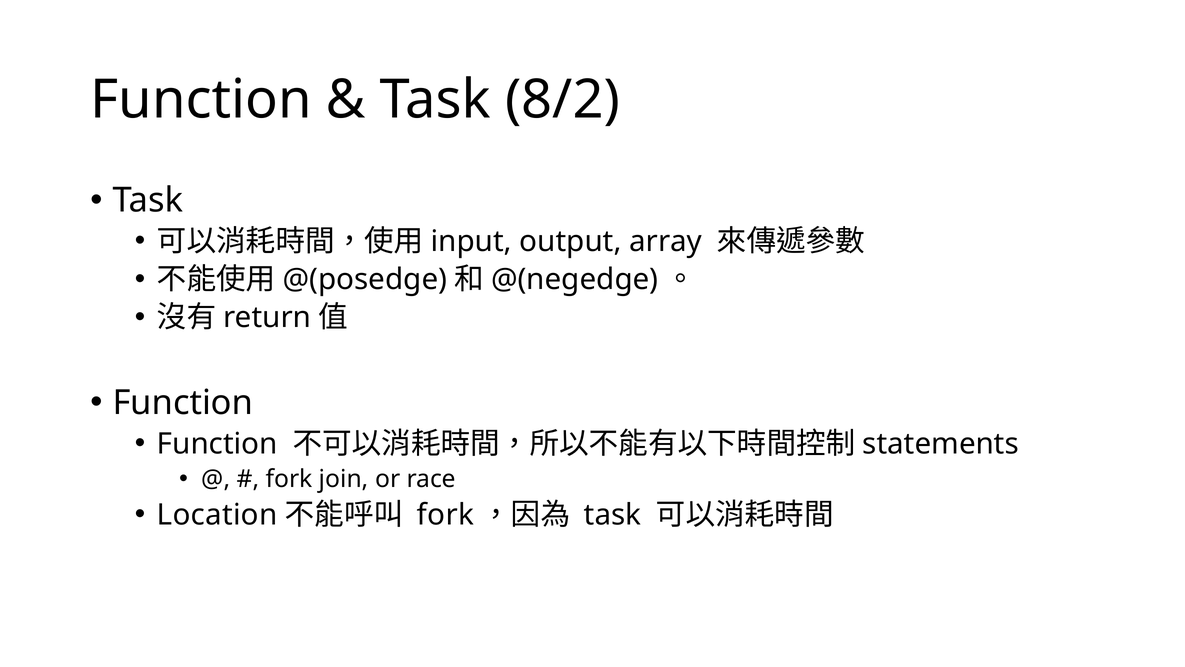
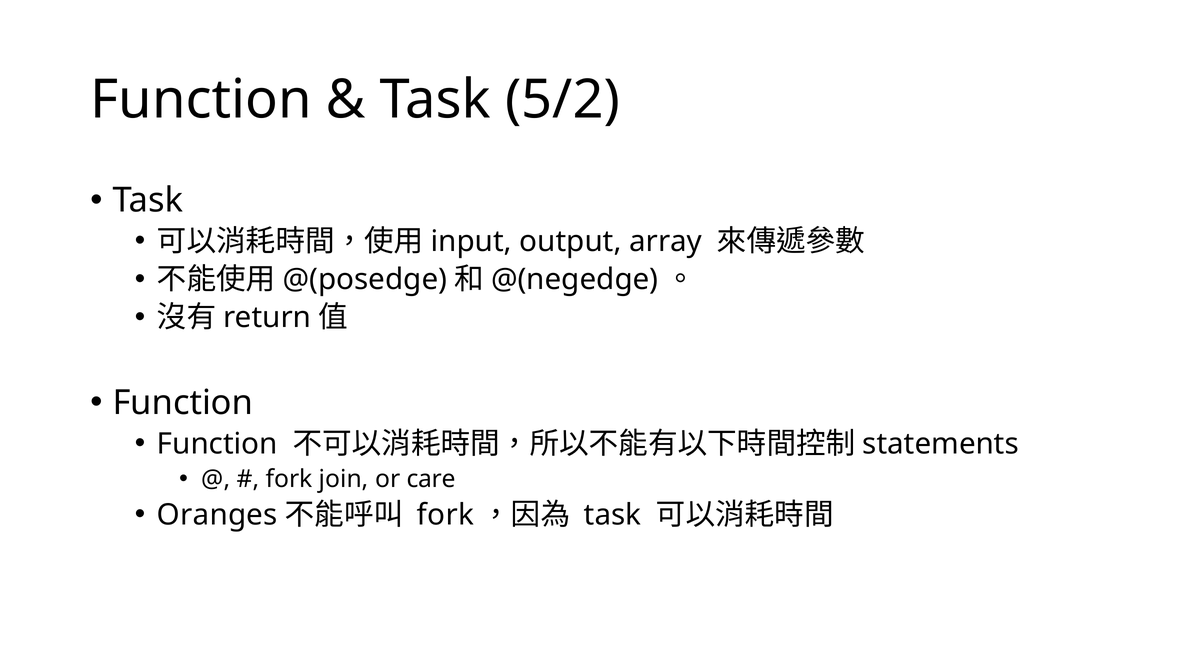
8/2: 8/2 -> 5/2
race: race -> care
Location: Location -> Oranges
